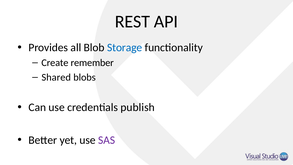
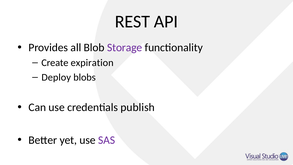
Storage colour: blue -> purple
remember: remember -> expiration
Shared: Shared -> Deploy
